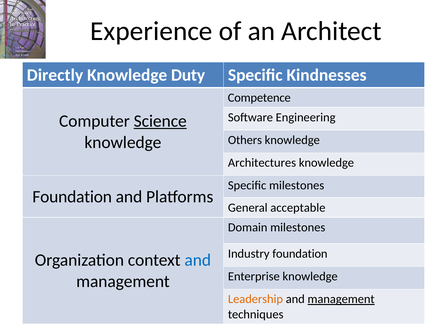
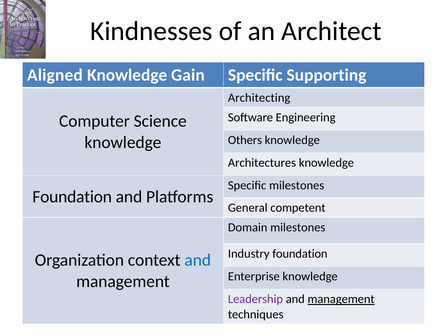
Experience: Experience -> Kindnesses
Directly: Directly -> Aligned
Duty: Duty -> Gain
Kindnesses: Kindnesses -> Supporting
Competence: Competence -> Architecting
Science underline: present -> none
acceptable: acceptable -> competent
Leadership colour: orange -> purple
